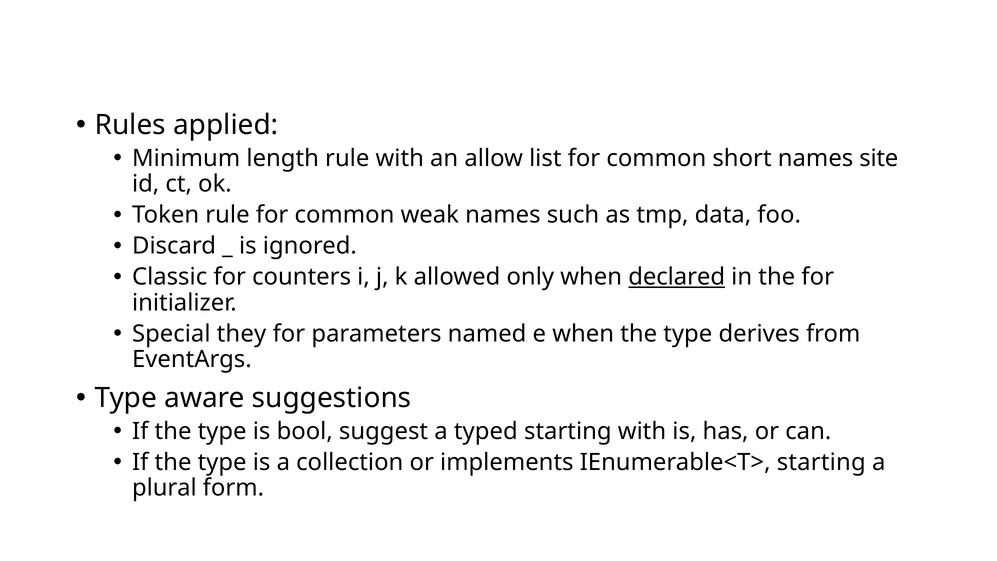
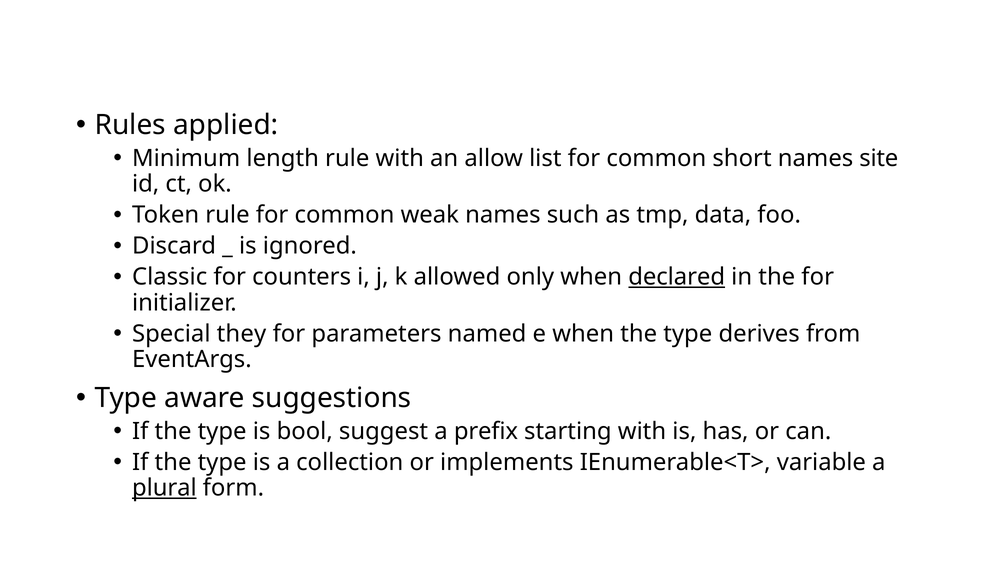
typed: typed -> prefix
IEnumerable<T> starting: starting -> variable
plural underline: none -> present
